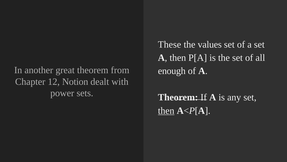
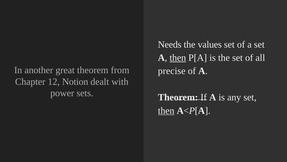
These: These -> Needs
then at (178, 57) underline: none -> present
enough: enough -> precise
